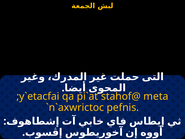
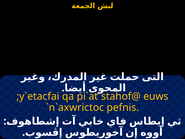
meta: meta -> euws
